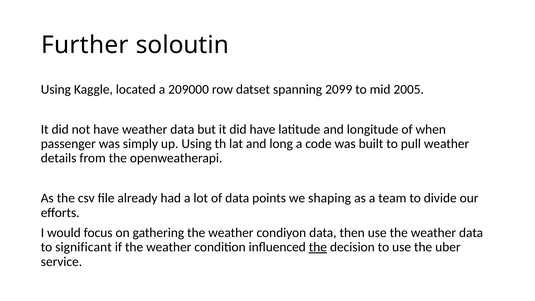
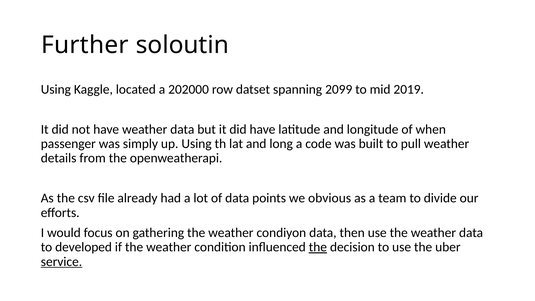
209000: 209000 -> 202000
2005: 2005 -> 2019
shaping: shaping -> obvious
significant: significant -> developed
service underline: none -> present
